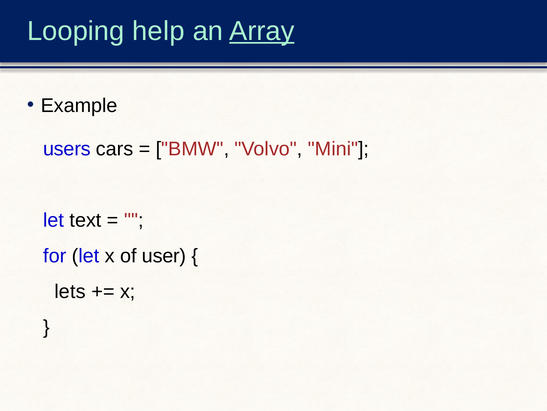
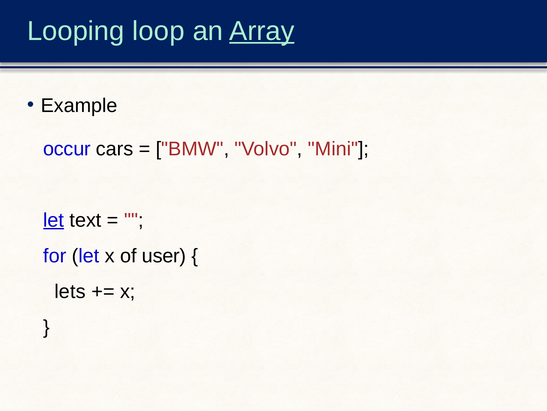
help: help -> loop
users: users -> occur
let at (54, 220) underline: none -> present
